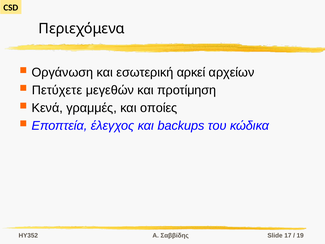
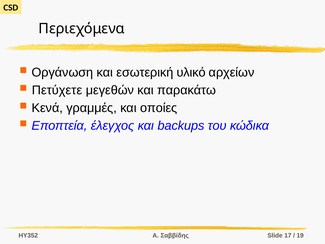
αρκεί: αρκεί -> υλικό
προτίμηση: προτίμηση -> παρακάτω
